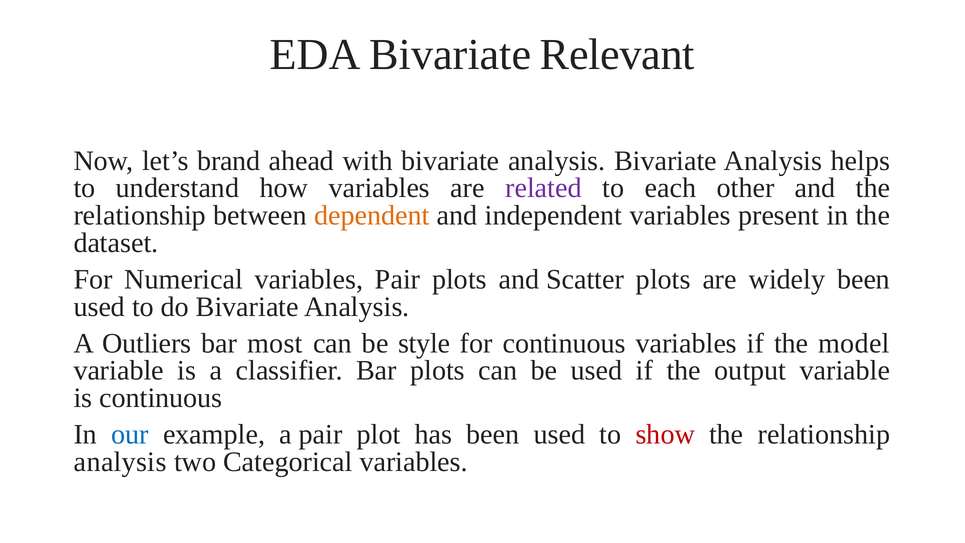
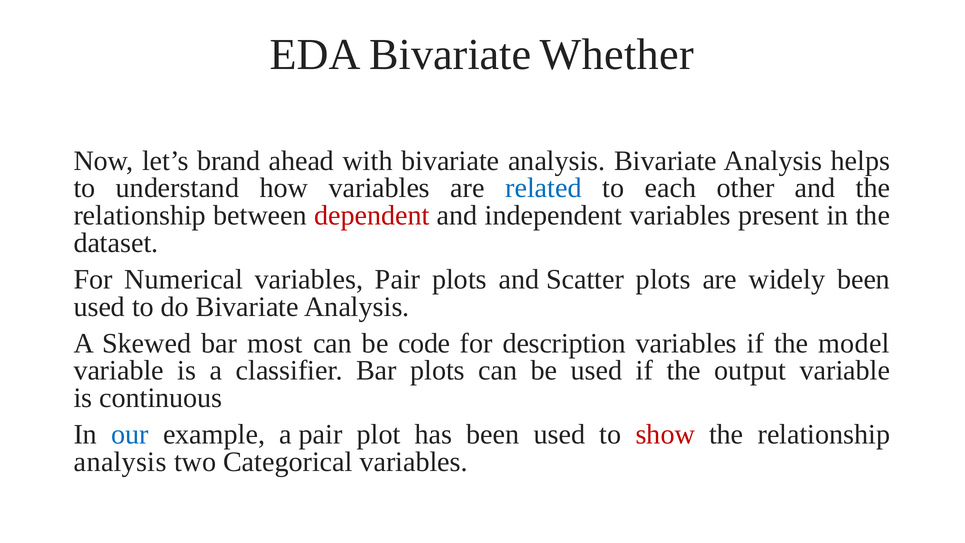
Relevant: Relevant -> Whether
related colour: purple -> blue
dependent colour: orange -> red
Outliers: Outliers -> Skewed
style: style -> code
for continuous: continuous -> description
